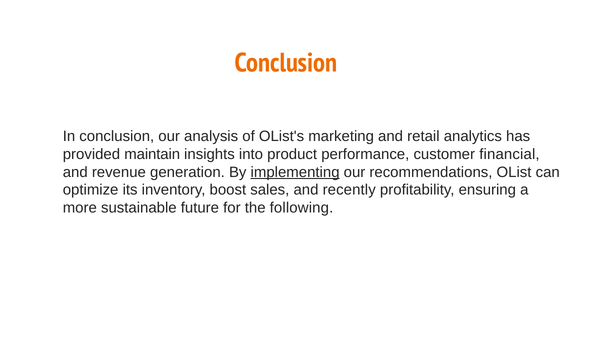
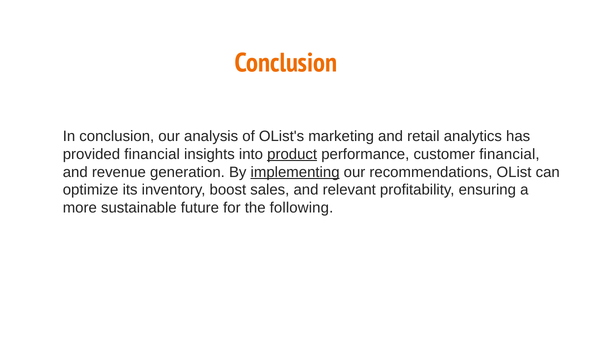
provided maintain: maintain -> financial
product underline: none -> present
recently: recently -> relevant
